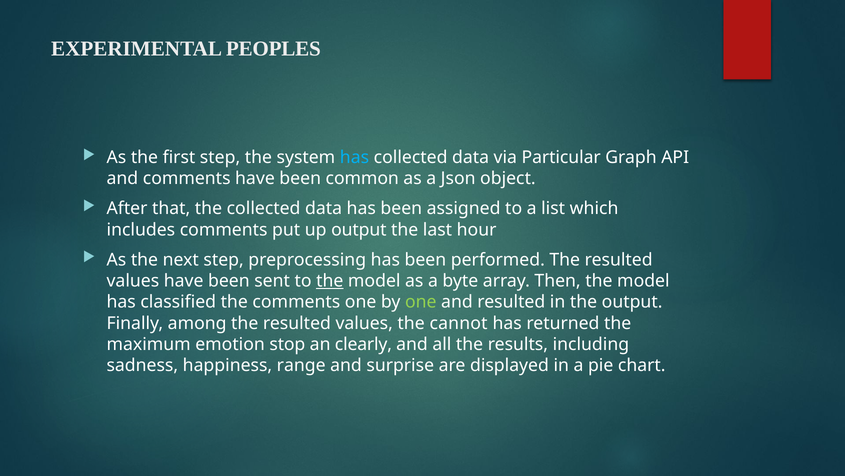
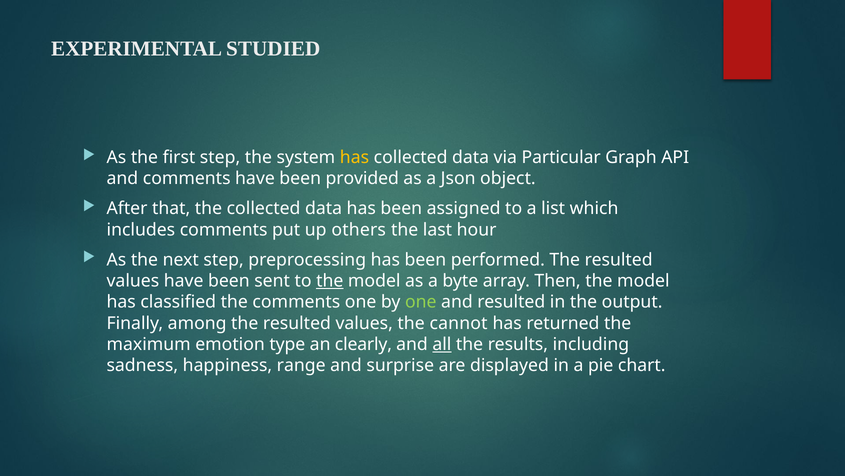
PEOPLES: PEOPLES -> STUDIED
has at (354, 157) colour: light blue -> yellow
common: common -> provided
up output: output -> others
stop: stop -> type
all underline: none -> present
